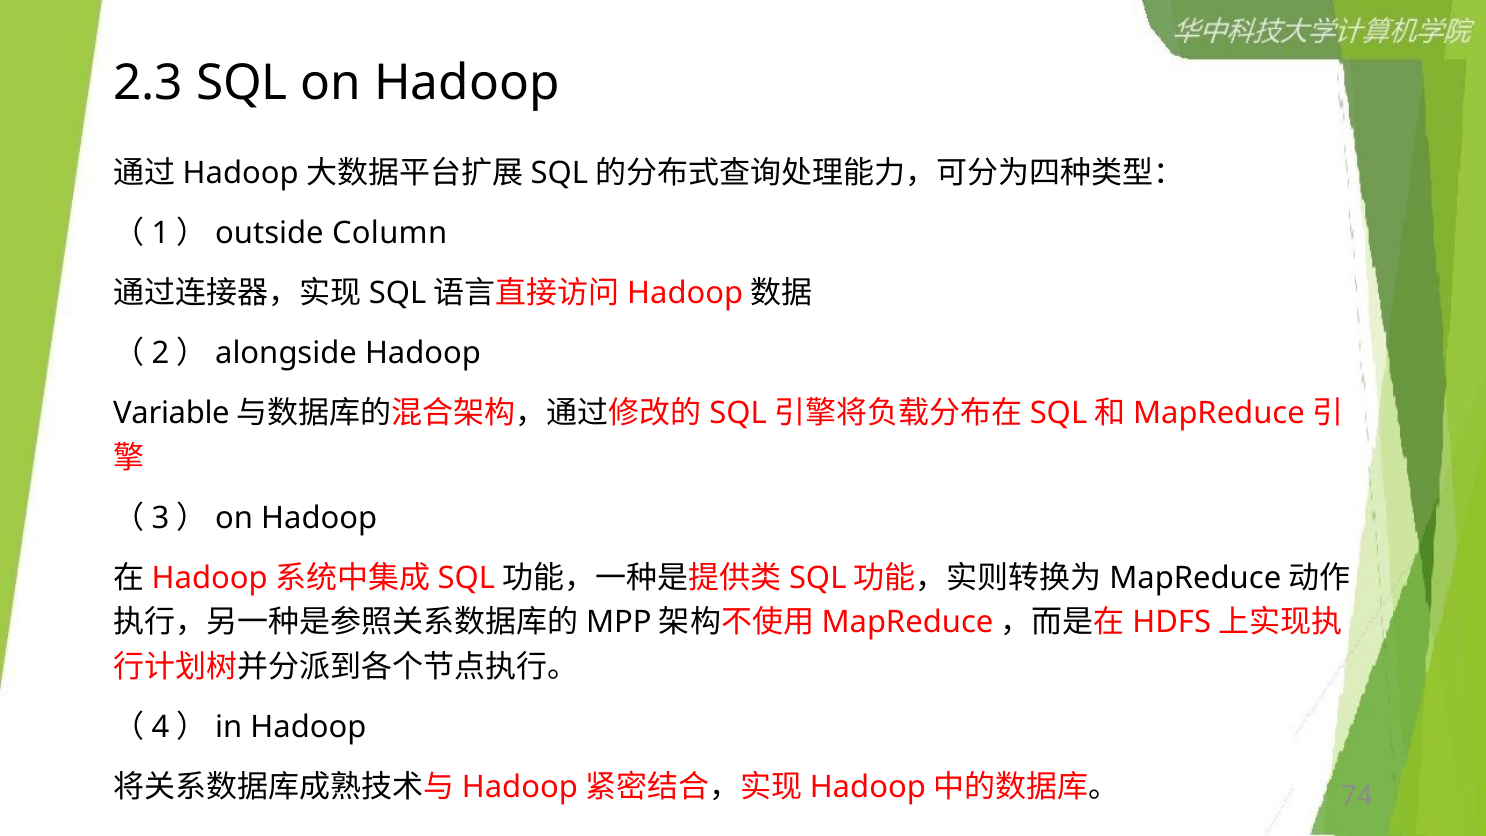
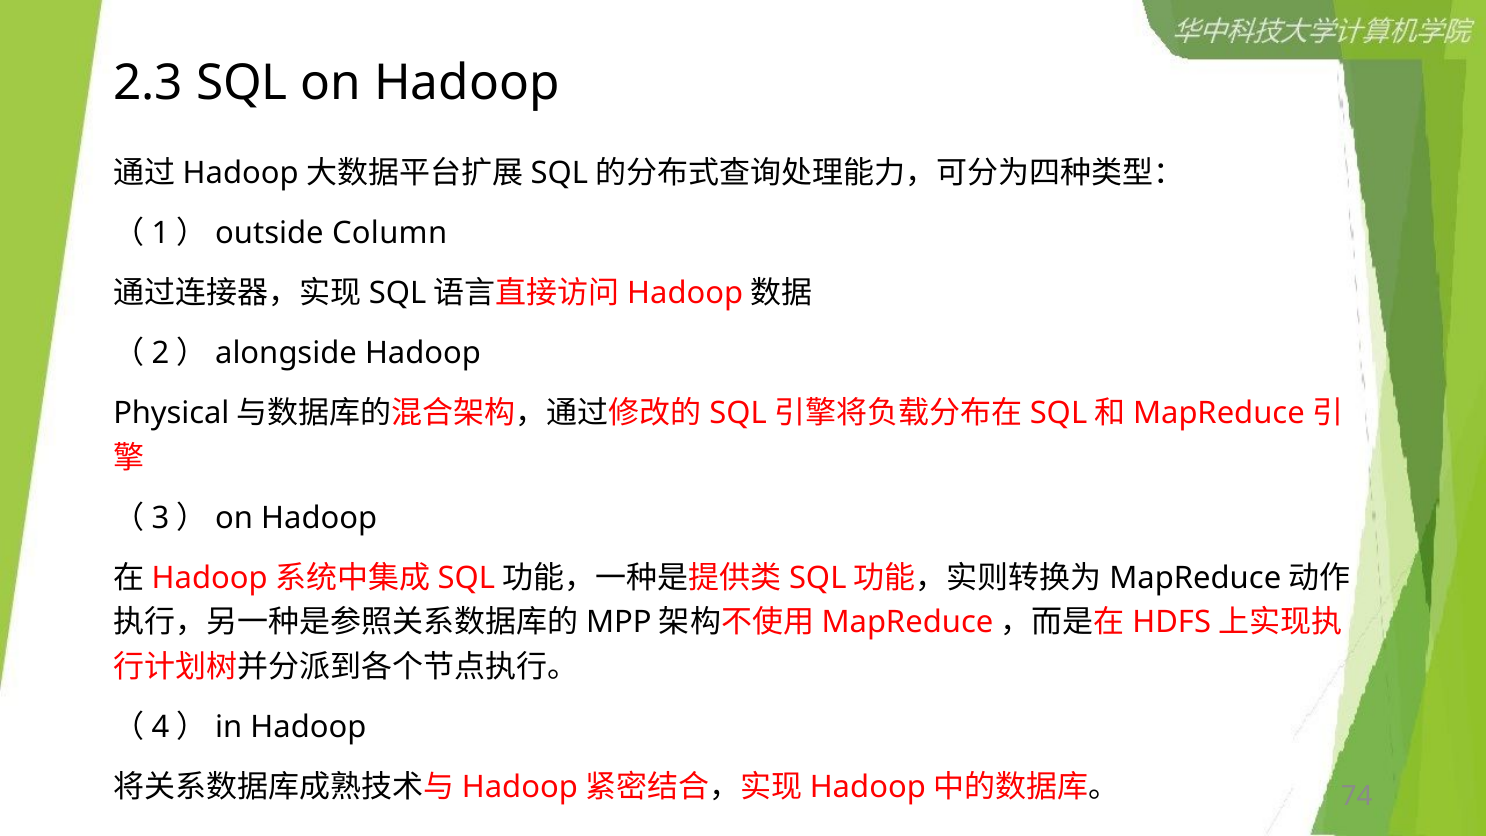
Variable: Variable -> Physical
